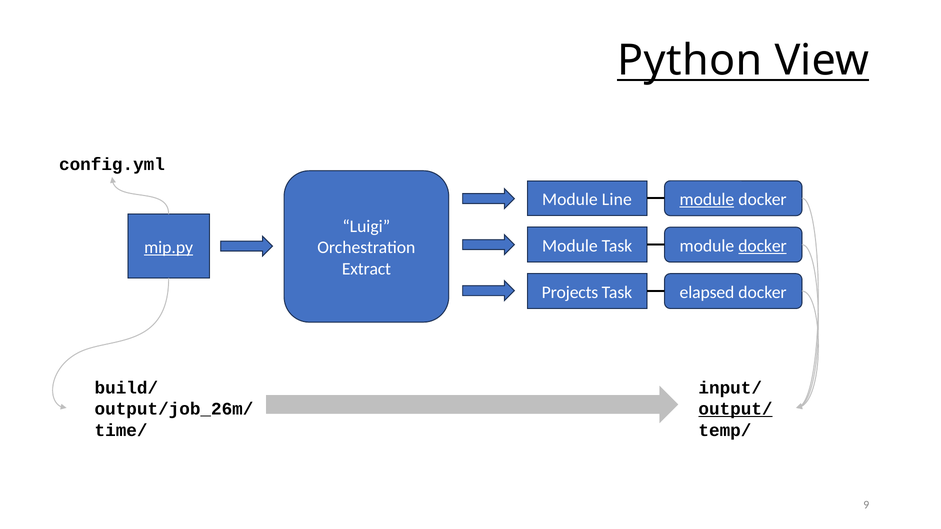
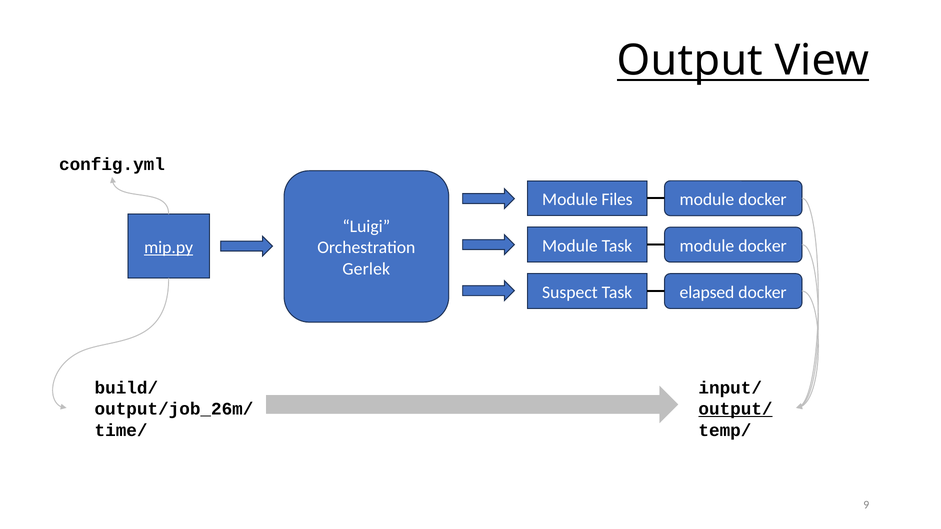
Python: Python -> Output
Line: Line -> Files
module at (707, 200) underline: present -> none
docker at (762, 246) underline: present -> none
Extract: Extract -> Gerlek
Projects: Projects -> Suspect
